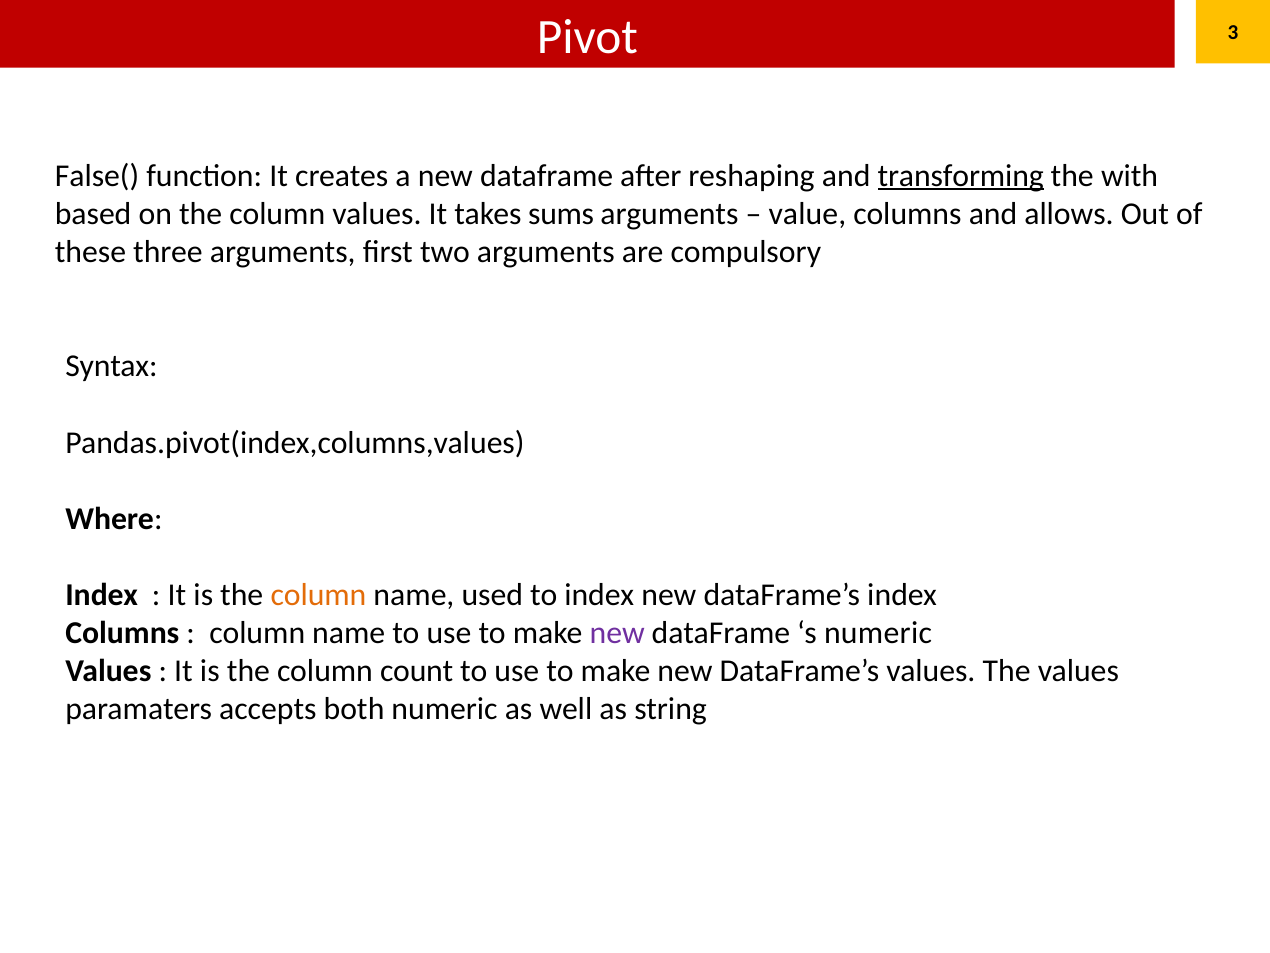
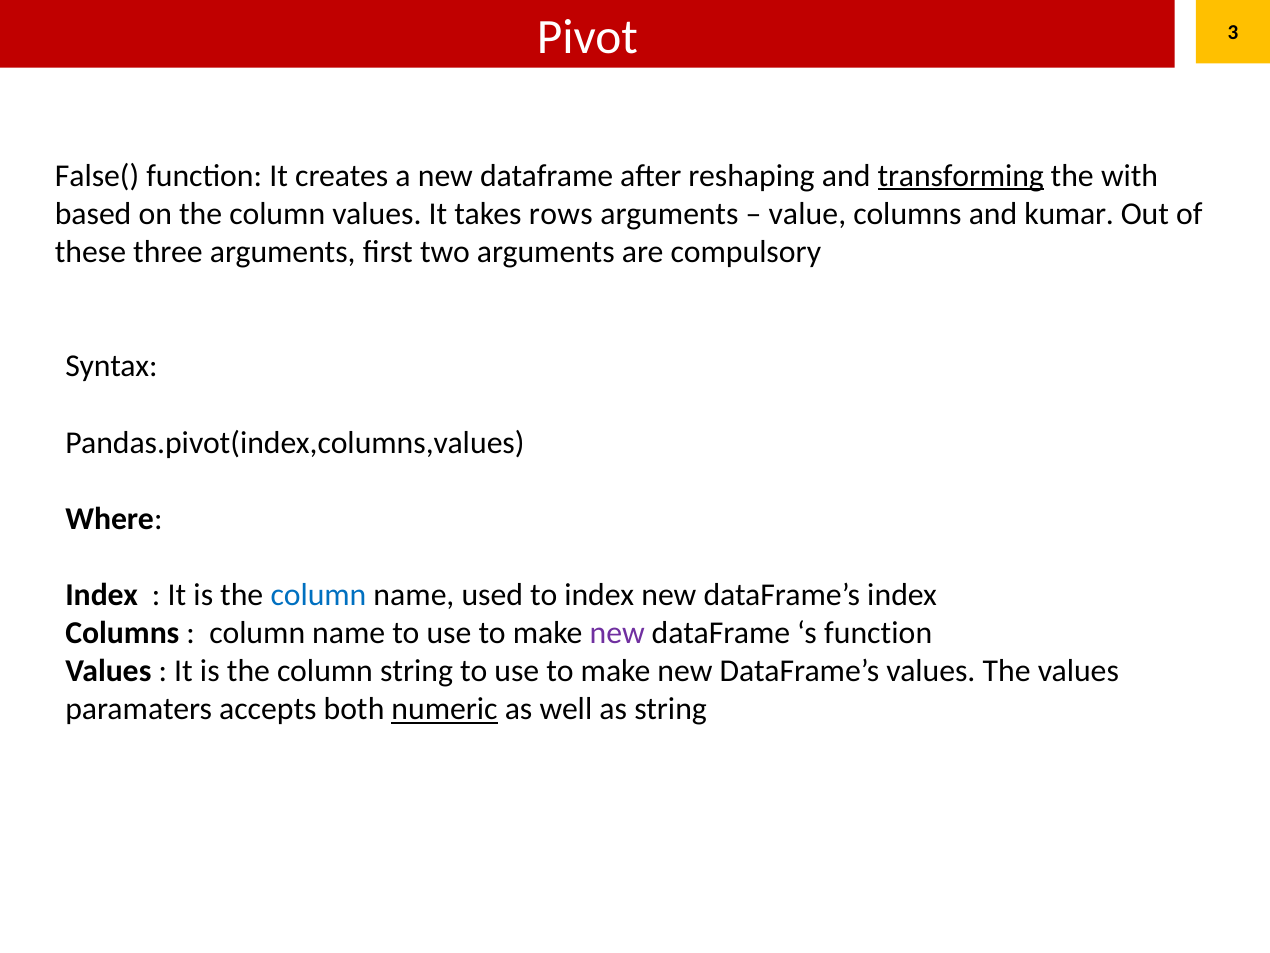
sums: sums -> rows
allows: allows -> kumar
column at (318, 595) colour: orange -> blue
s numeric: numeric -> function
column count: count -> string
numeric at (445, 709) underline: none -> present
